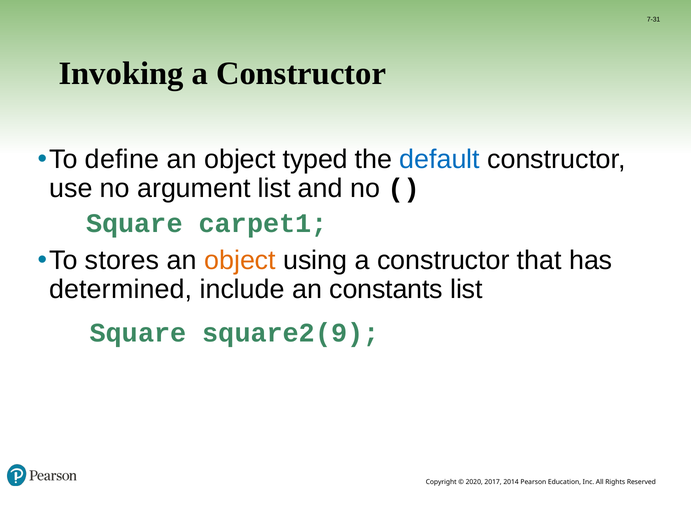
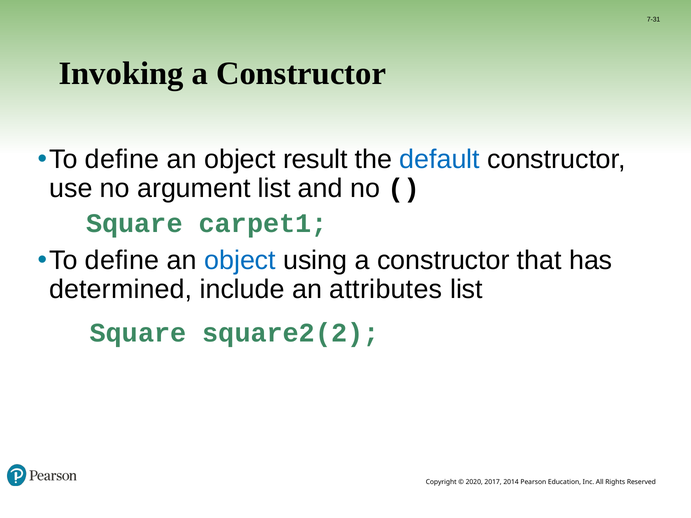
typed: typed -> result
stores at (122, 260): stores -> define
object at (240, 260) colour: orange -> blue
constants: constants -> attributes
square2(9: square2(9 -> square2(2
